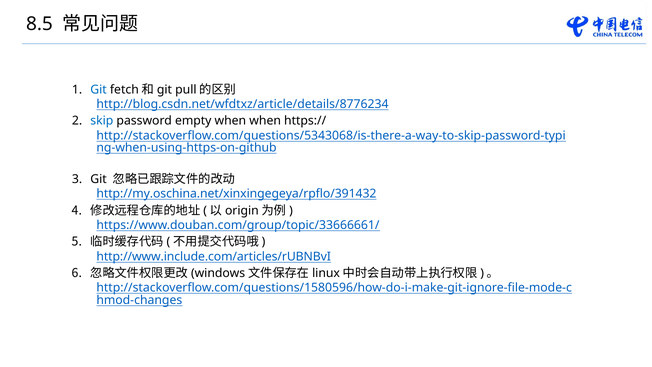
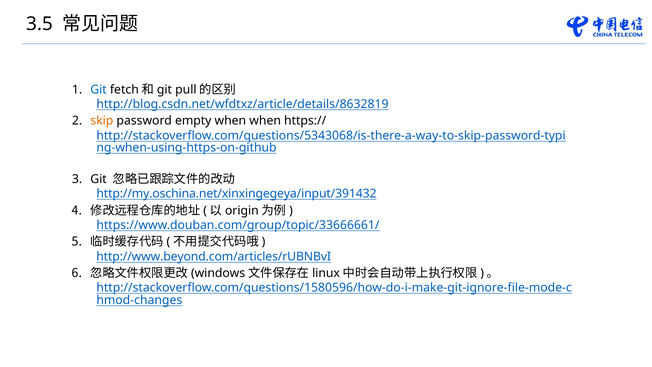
8.5: 8.5 -> 3.5
http://blog.csdn.net/wfdtxz/article/details/8776234: http://blog.csdn.net/wfdtxz/article/details/8776234 -> http://blog.csdn.net/wfdtxz/article/details/8632819
skip colour: blue -> orange
http://my.oschina.net/xinxingegeya/rpflo/391432: http://my.oschina.net/xinxingegeya/rpflo/391432 -> http://my.oschina.net/xinxingegeya/input/391432
http://www.include.com/articles/rUBNBvI: http://www.include.com/articles/rUBNBvI -> http://www.beyond.com/articles/rUBNBvI
